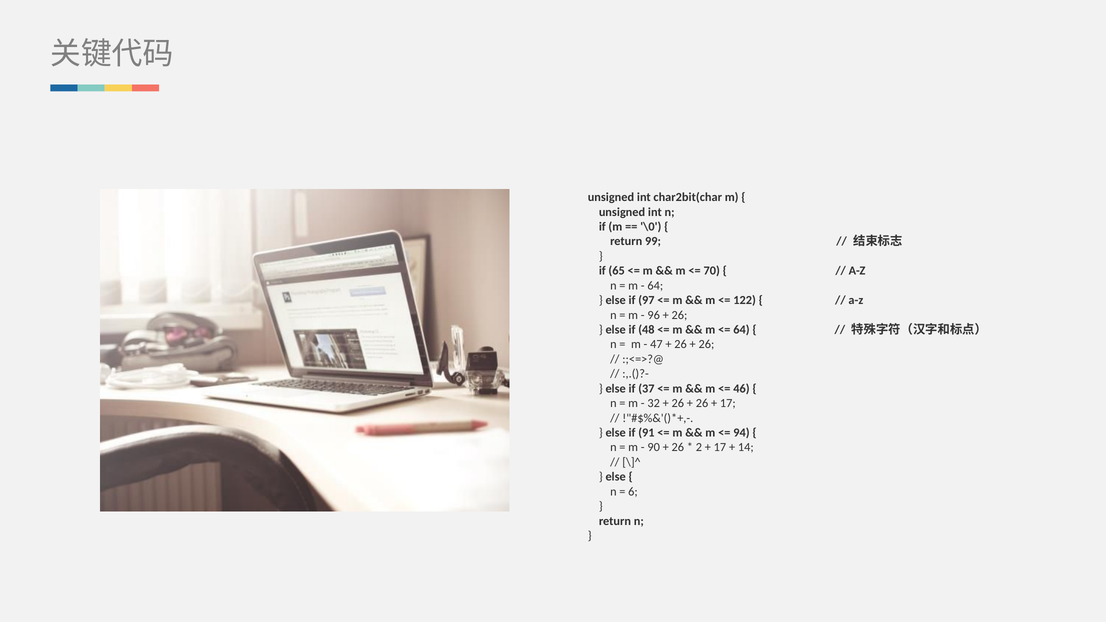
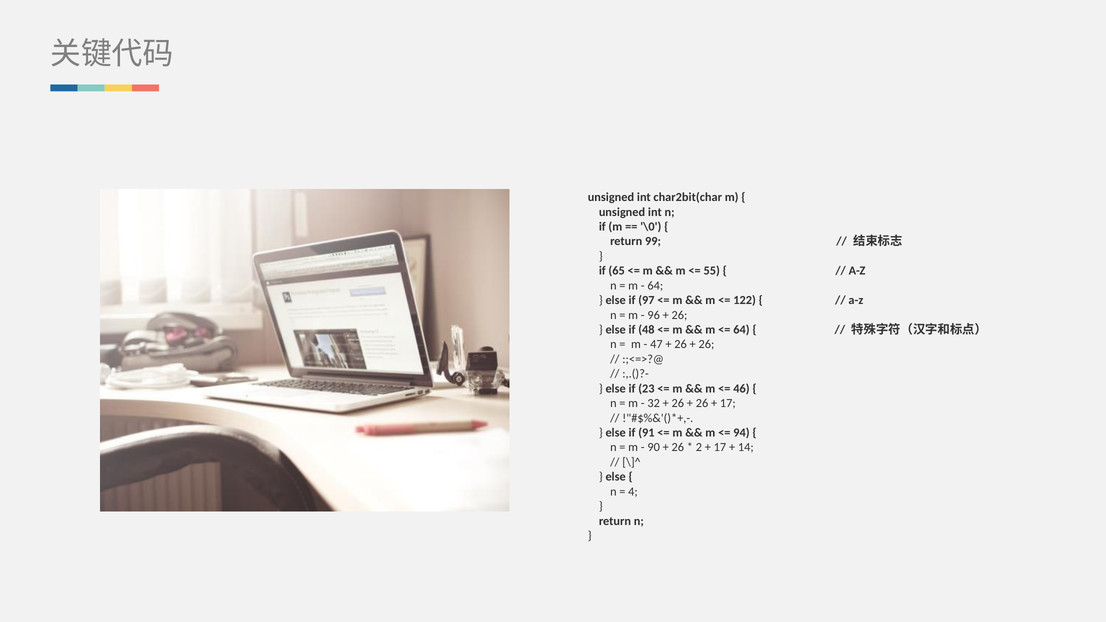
70: 70 -> 55
37: 37 -> 23
6: 6 -> 4
